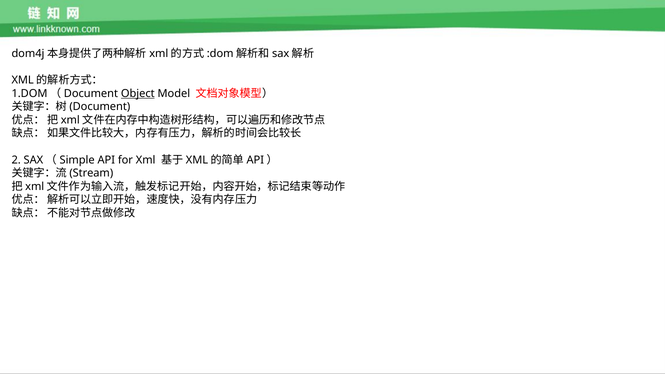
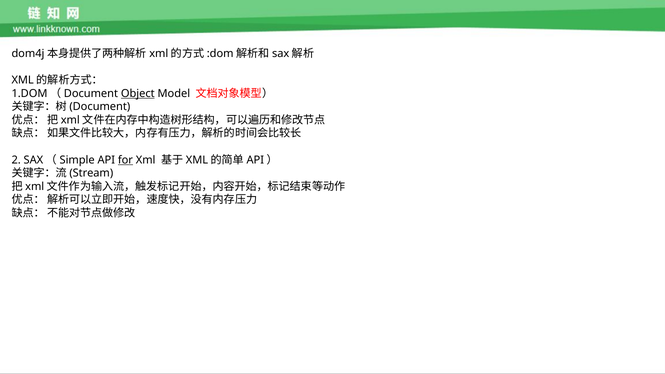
for underline: none -> present
